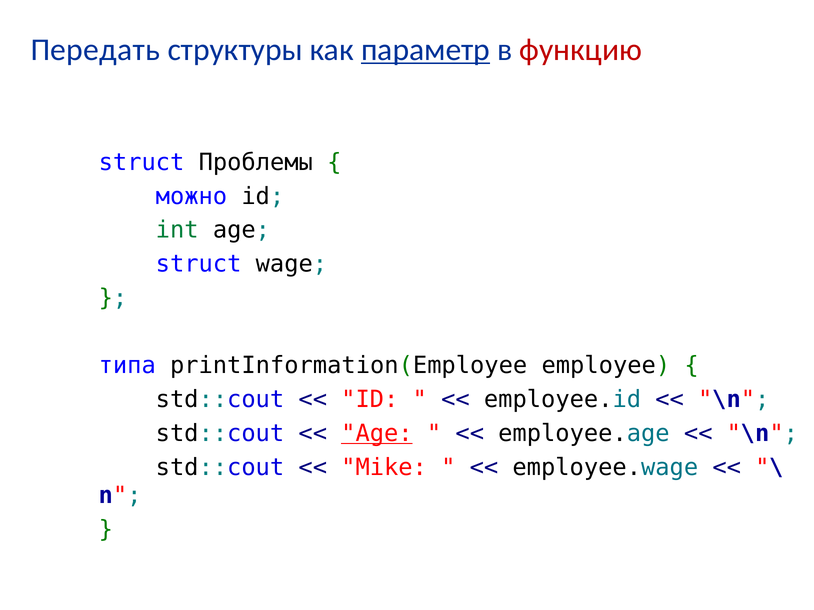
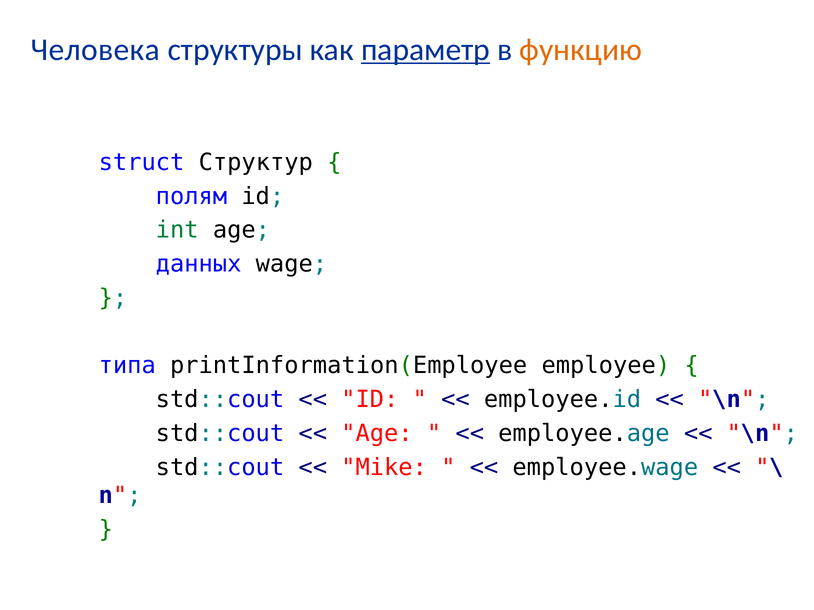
Передать: Передать -> Человека
функцию colour: red -> orange
Проблемы: Проблемы -> Структур
можно: можно -> полям
struct at (199, 264): struct -> данных
Age at (377, 434) underline: present -> none
